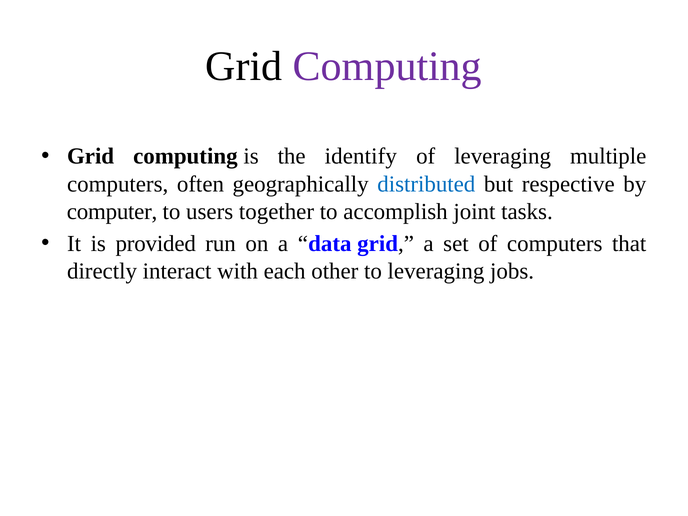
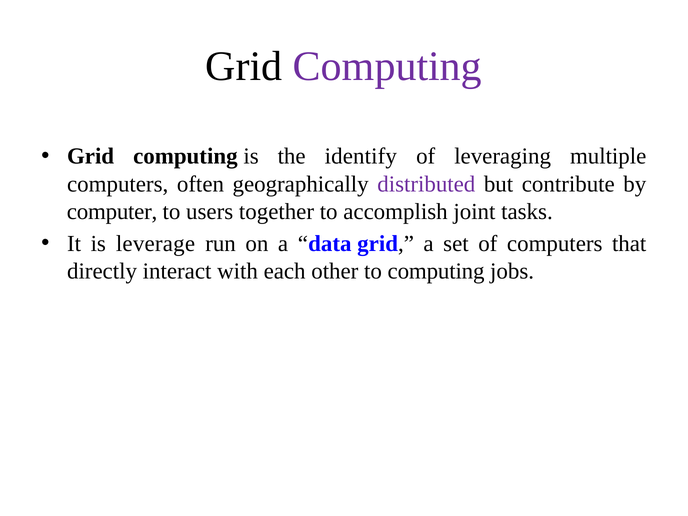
distributed colour: blue -> purple
respective: respective -> contribute
provided: provided -> leverage
to leveraging: leveraging -> computing
